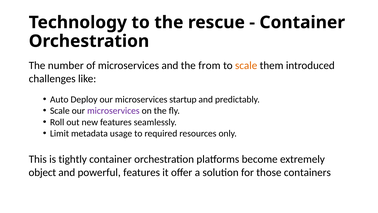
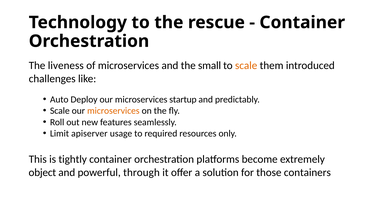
number: number -> liveness
from: from -> small
microservices at (113, 111) colour: purple -> orange
metadata: metadata -> apiserver
powerful features: features -> through
